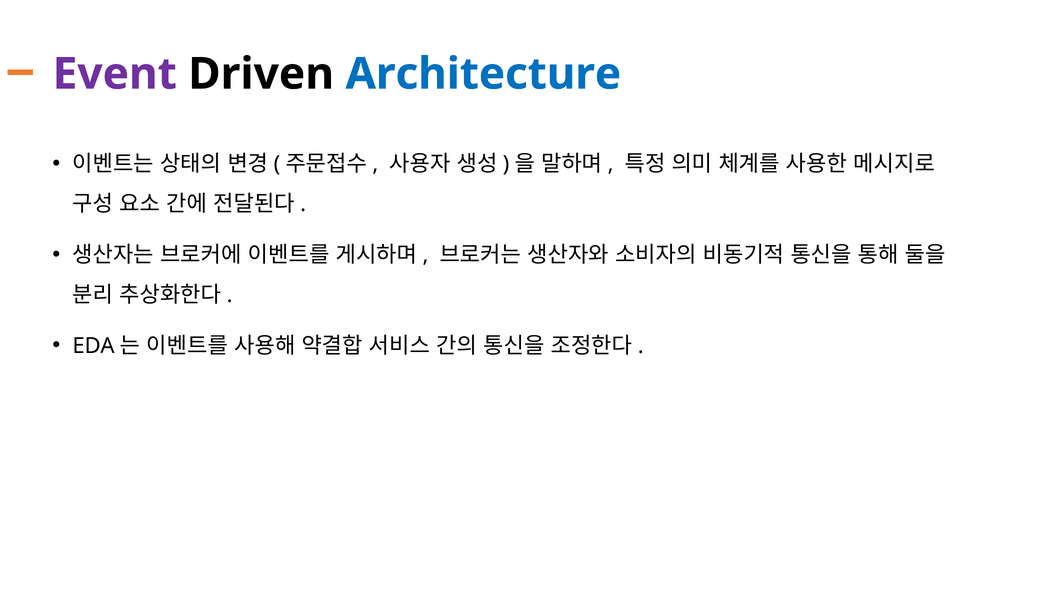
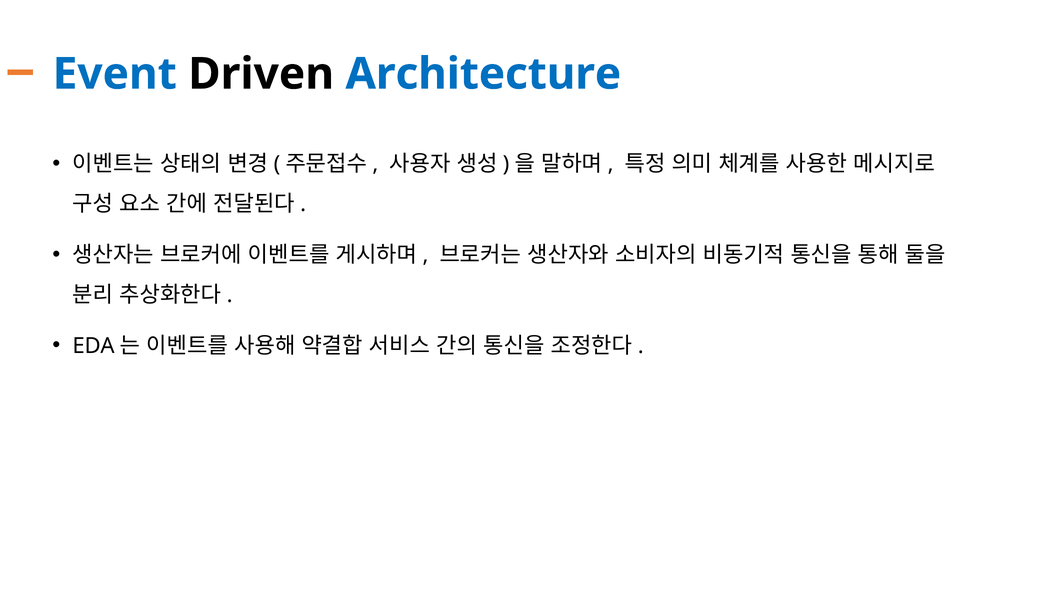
Event colour: purple -> blue
